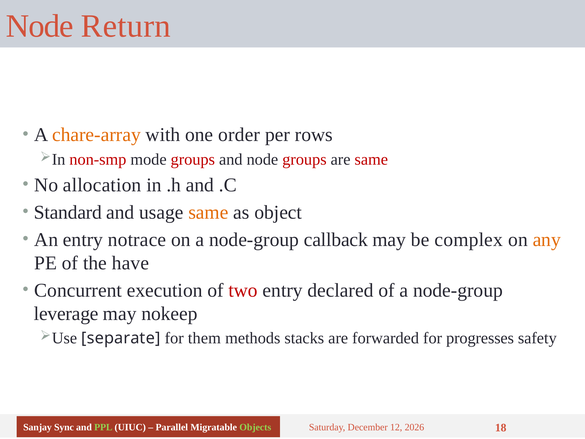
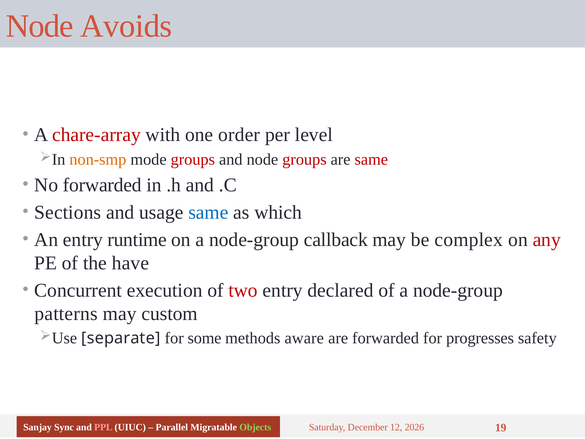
Return: Return -> Avoids
chare-array colour: orange -> red
rows: rows -> level
non-smp colour: red -> orange
No allocation: allocation -> forwarded
Standard: Standard -> Sections
same at (208, 212) colour: orange -> blue
object: object -> which
notrace: notrace -> runtime
any colour: orange -> red
leverage: leverage -> patterns
nokeep: nokeep -> custom
them: them -> some
stacks: stacks -> aware
PPL colour: light green -> pink
18: 18 -> 19
